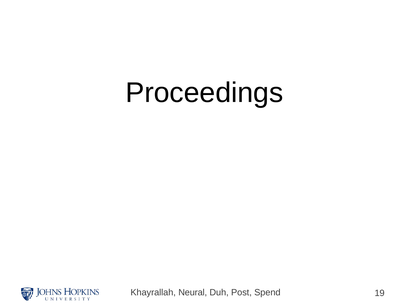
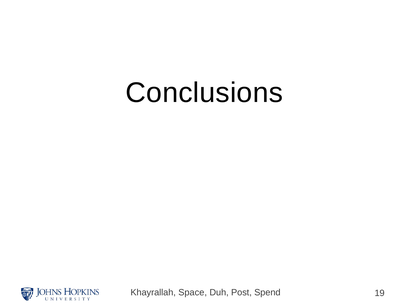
Proceedings: Proceedings -> Conclusions
Neural: Neural -> Space
